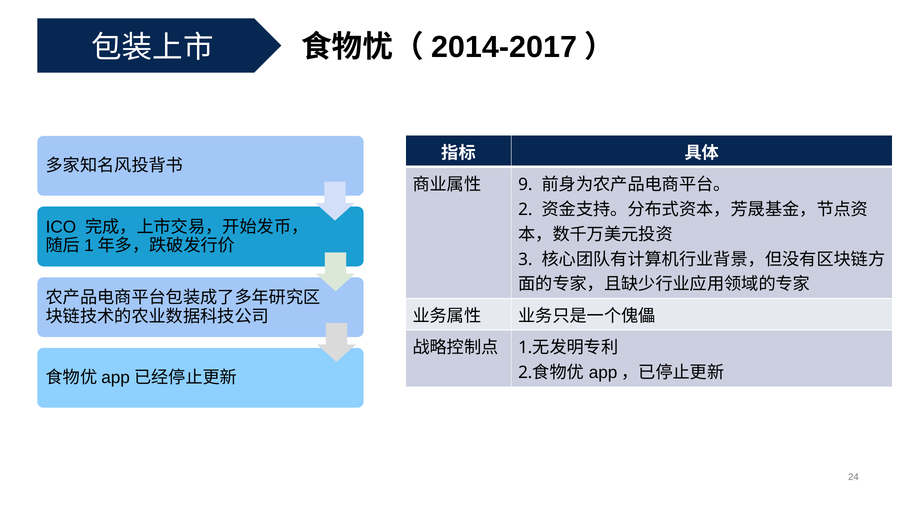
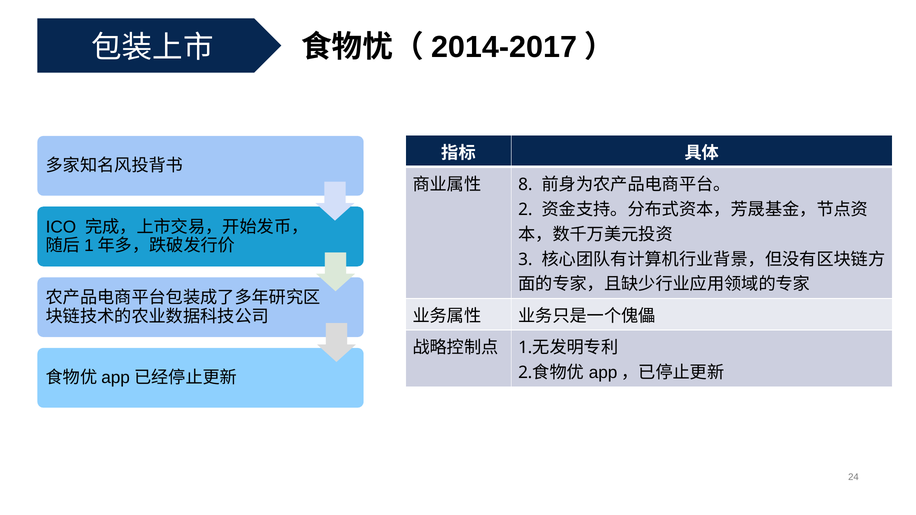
9: 9 -> 8
